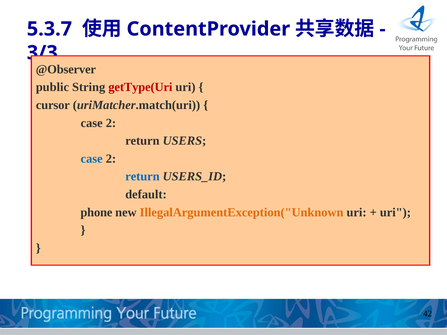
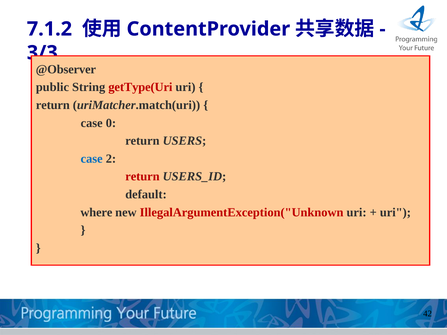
5.3.7: 5.3.7 -> 7.1.2
cursor at (53, 105): cursor -> return
2 at (111, 123): 2 -> 0
return at (142, 177) colour: blue -> red
phone: phone -> where
IllegalArgumentException("Unknown colour: orange -> red
